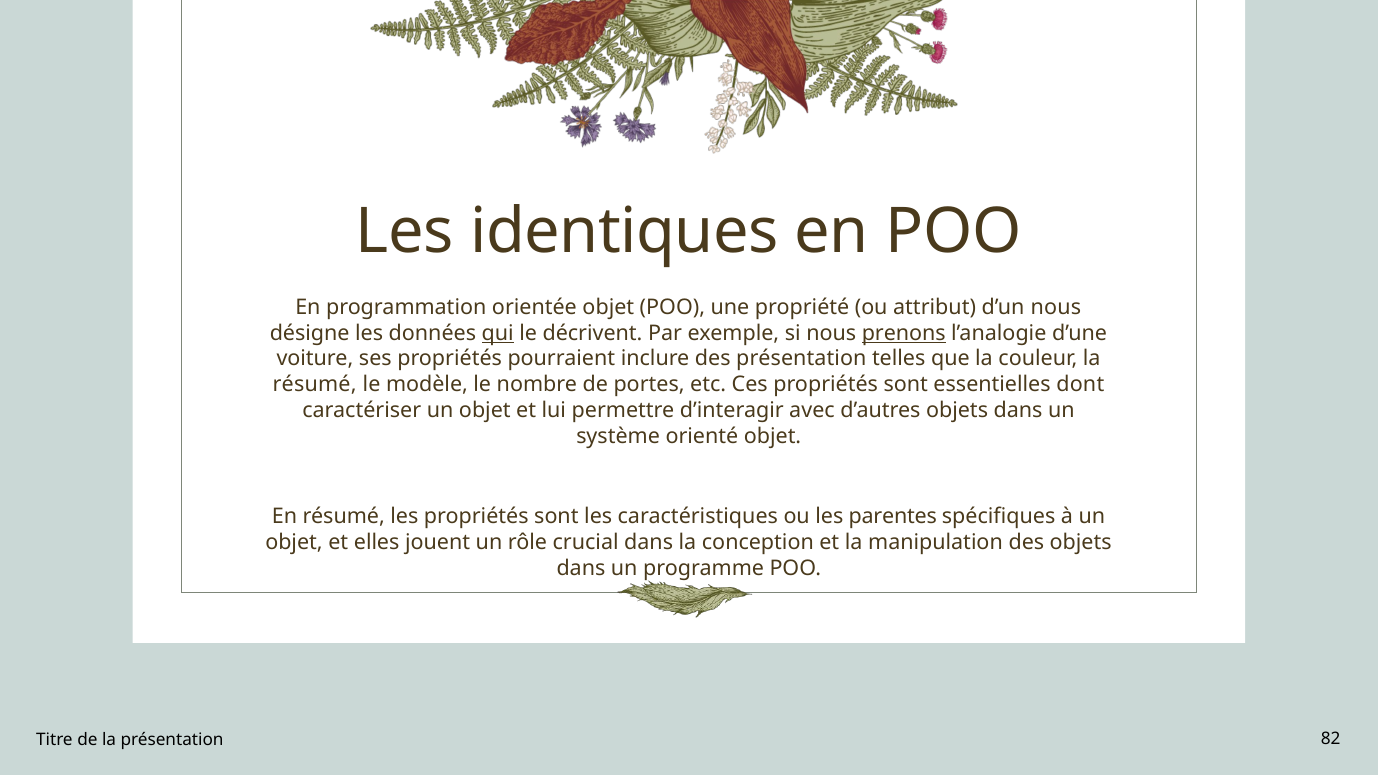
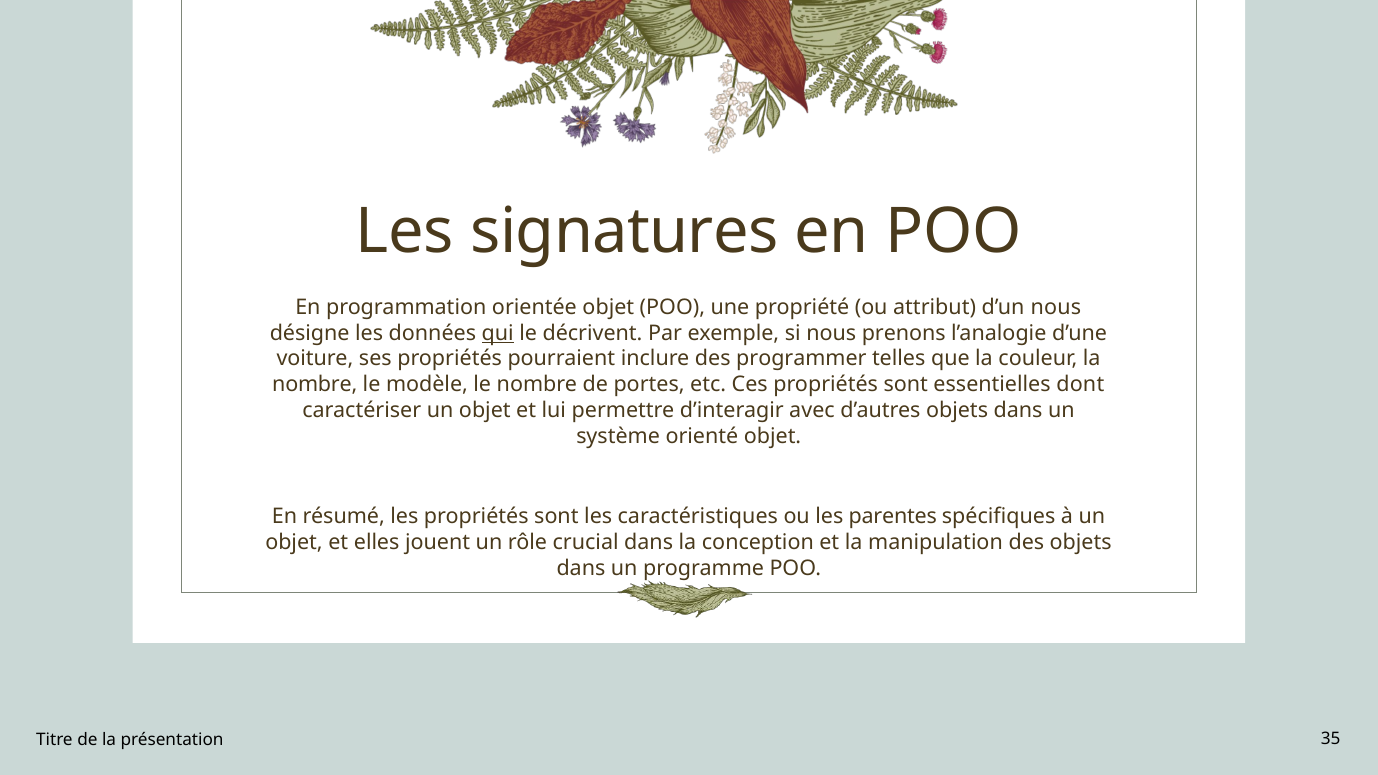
identiques: identiques -> signatures
prenons underline: present -> none
des présentation: présentation -> programmer
résumé at (315, 385): résumé -> nombre
82: 82 -> 35
